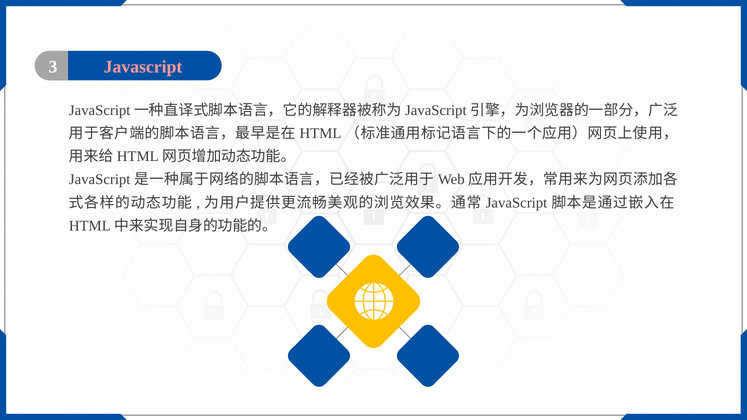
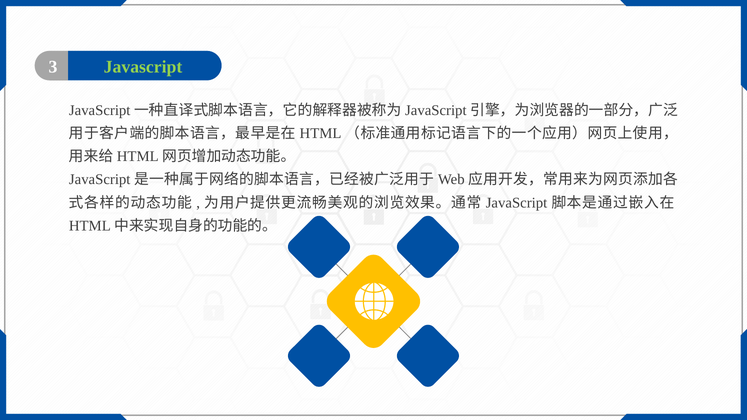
Javascript at (143, 67) colour: pink -> light green
